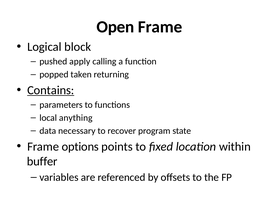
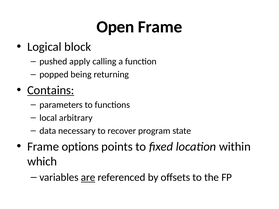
taken: taken -> being
anything: anything -> arbitrary
buffer: buffer -> which
are underline: none -> present
